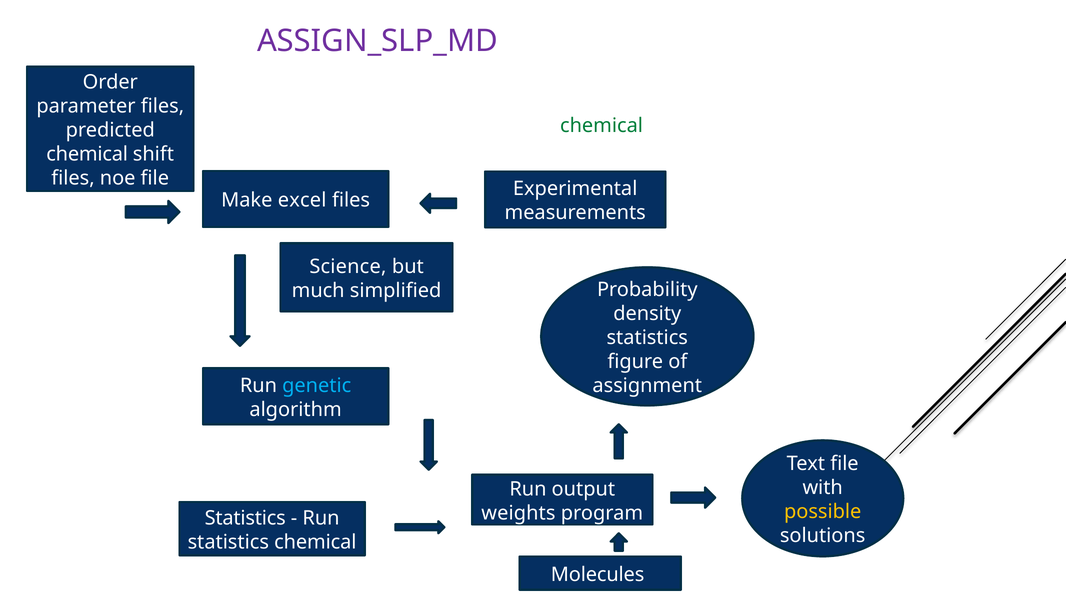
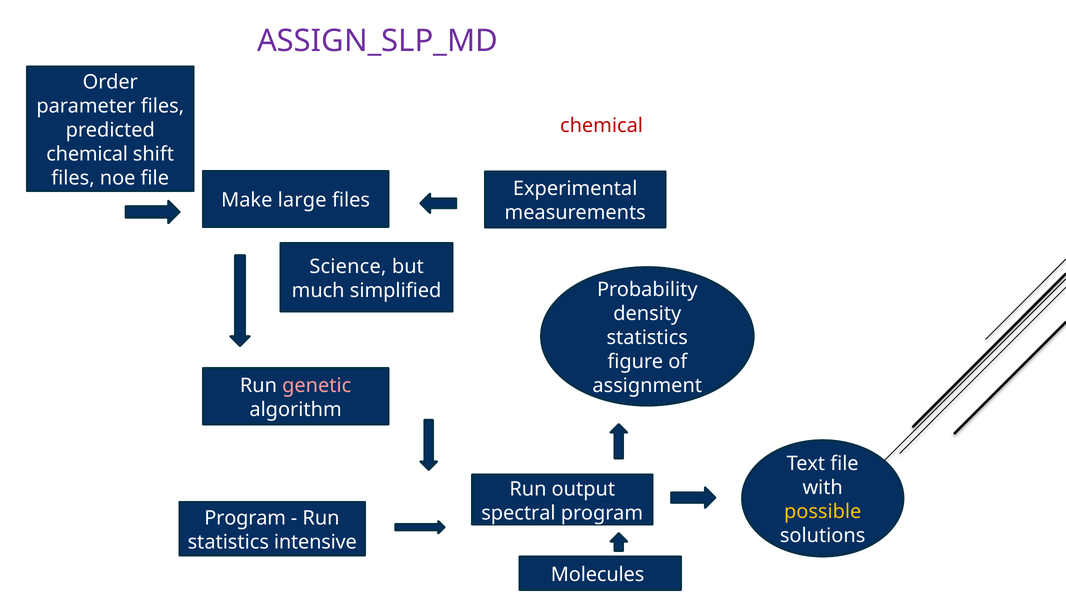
chemical at (602, 126) colour: green -> red
excel: excel -> large
genetic colour: light blue -> pink
weights at (518, 513): weights -> spectral
Statistics at (245, 518): Statistics -> Program
statistics chemical: chemical -> intensive
